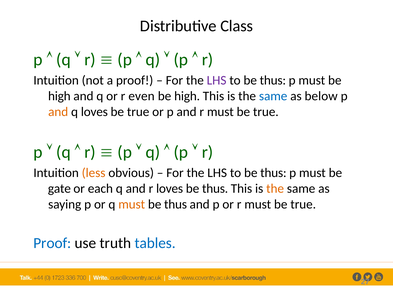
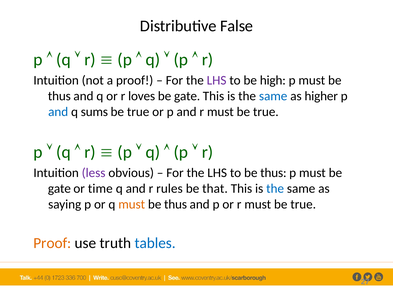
Class: Class -> False
thus at (273, 80): thus -> high
high at (59, 96): high -> thus
even: even -> loves
high at (187, 96): high -> gate
below: below -> higher
and at (58, 112) colour: orange -> blue
q loves: loves -> sums
less colour: orange -> purple
each: each -> time
r loves: loves -> rules
thus at (215, 188): thus -> that
the at (275, 188) colour: orange -> blue
Proof at (52, 243) colour: blue -> orange
